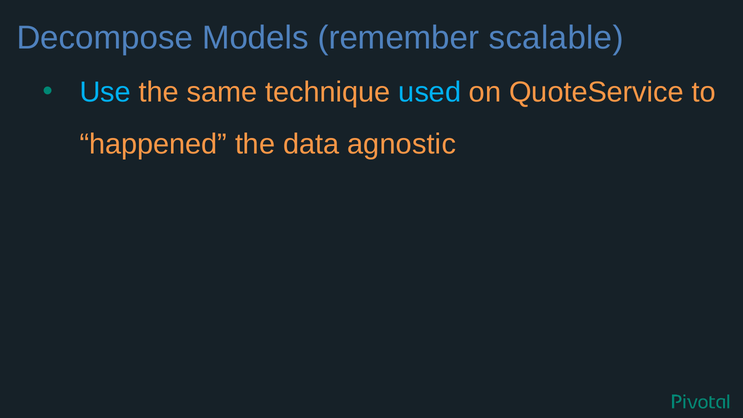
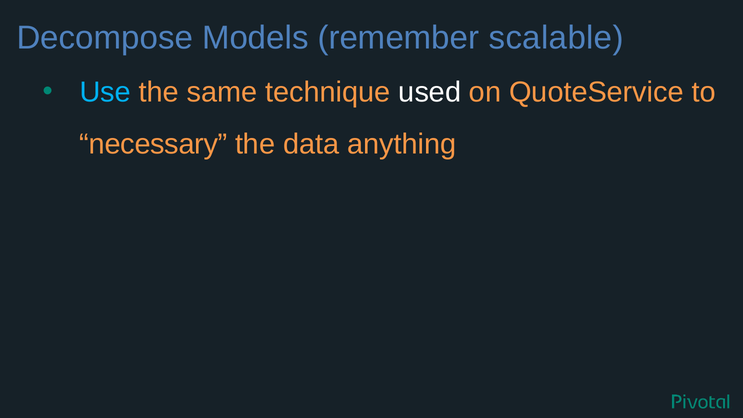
used colour: light blue -> white
happened: happened -> necessary
agnostic: agnostic -> anything
